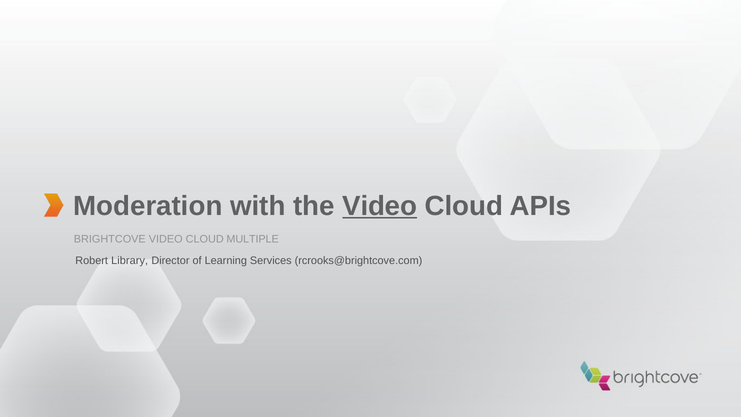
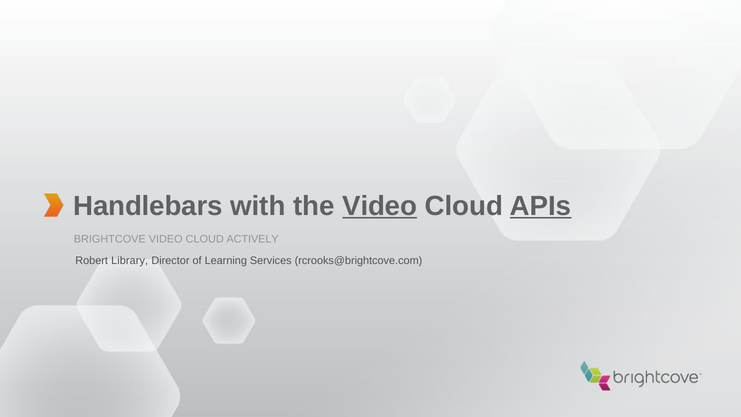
Moderation: Moderation -> Handlebars
APIs underline: none -> present
MULTIPLE: MULTIPLE -> ACTIVELY
